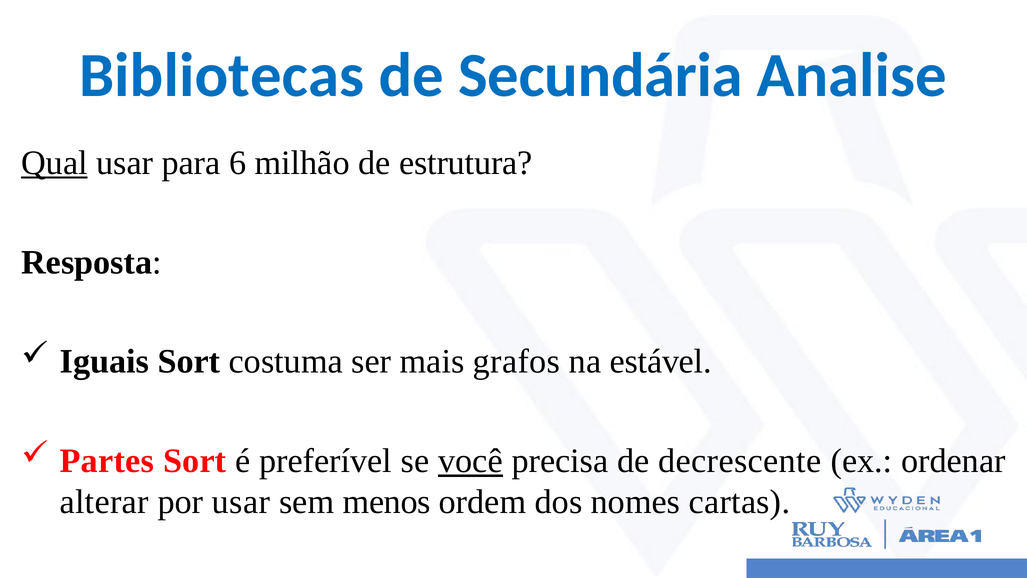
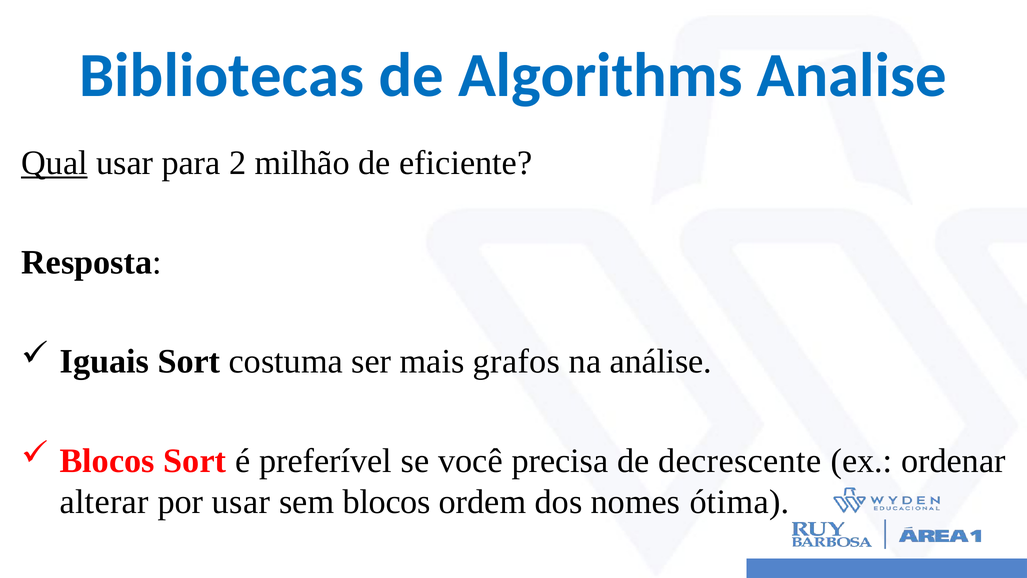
Secundária: Secundária -> Algorithms
6: 6 -> 2
estrutura: estrutura -> eficiente
estável: estável -> análise
Partes at (107, 461): Partes -> Blocos
você underline: present -> none
sem menos: menos -> blocos
cartas: cartas -> ótima
